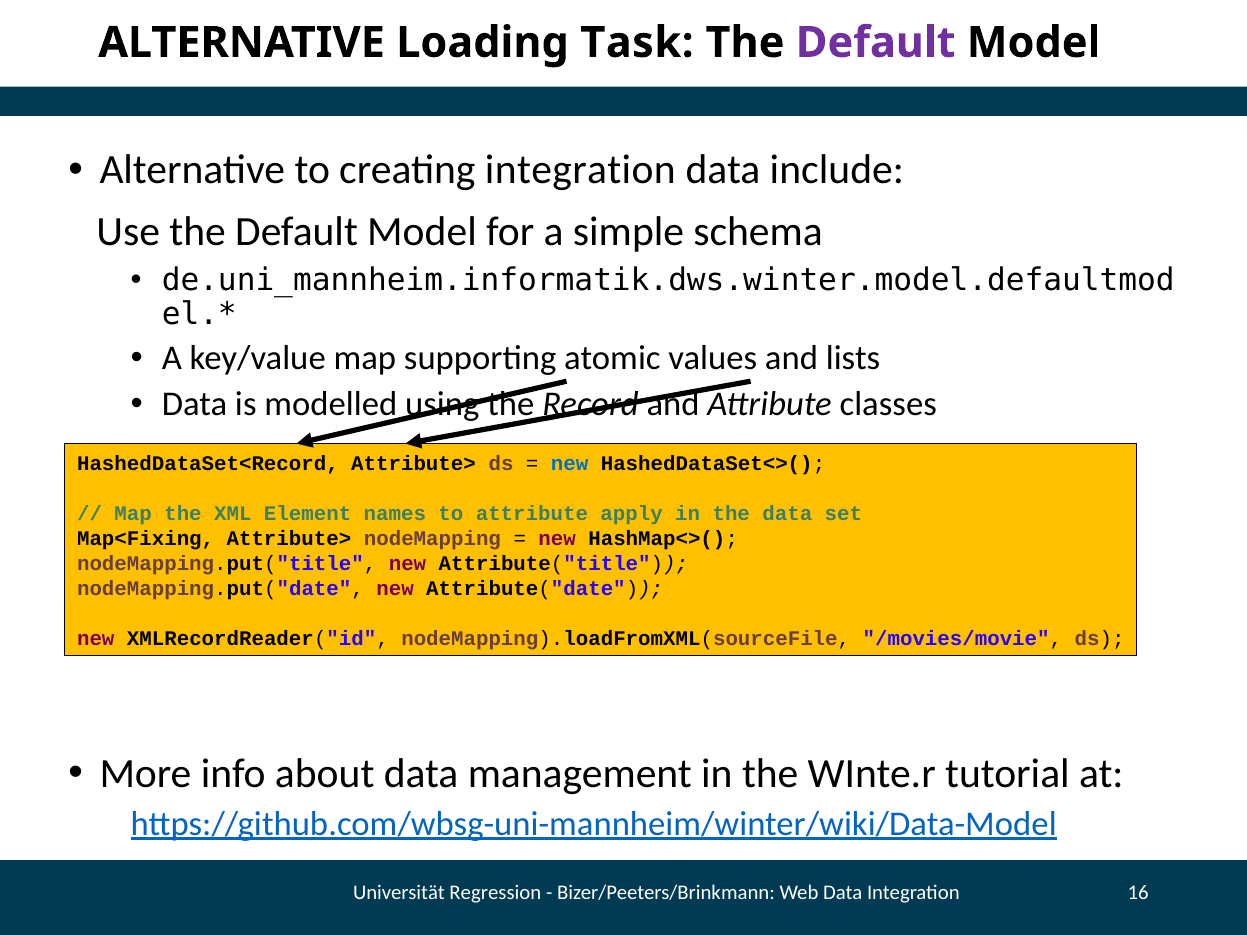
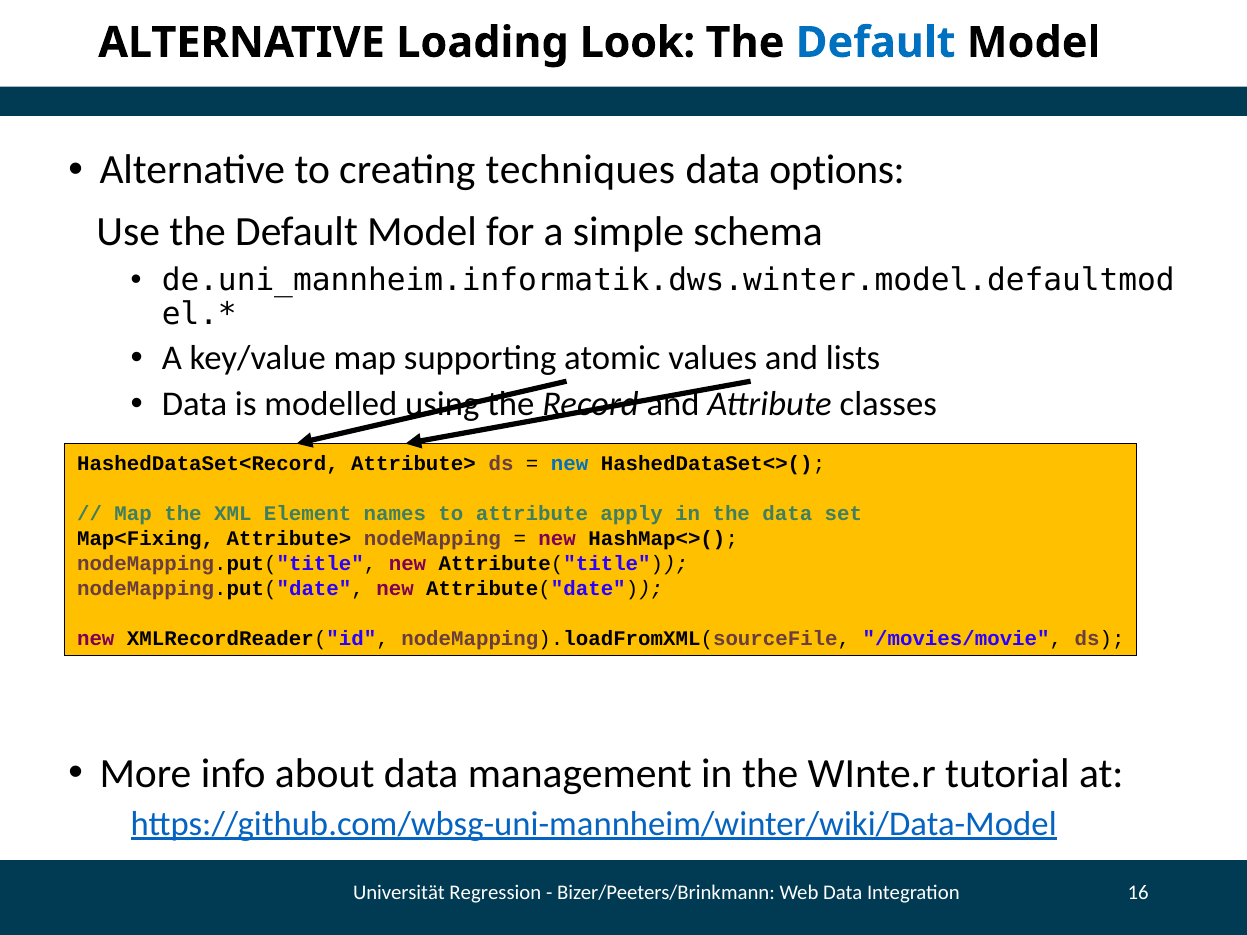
Task: Task -> Look
Default at (876, 43) colour: purple -> blue
creating integration: integration -> techniques
include: include -> options
